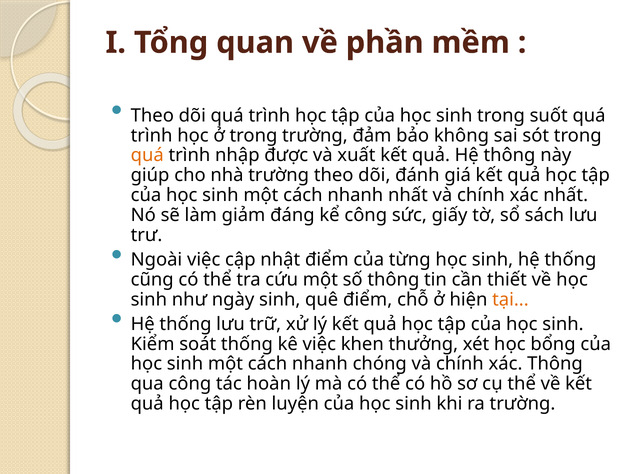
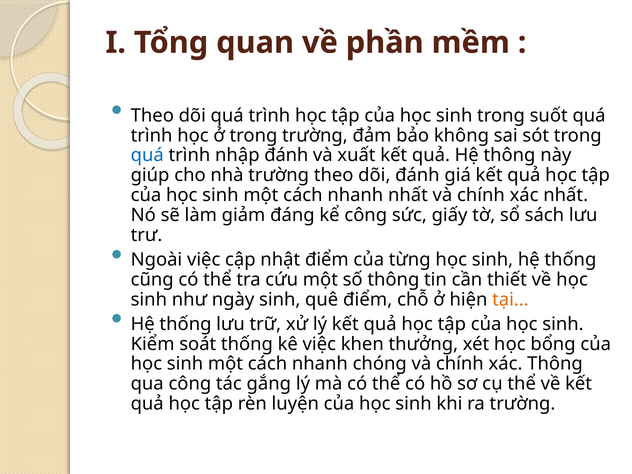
quá at (147, 155) colour: orange -> blue
nhập được: được -> đánh
hoàn: hoàn -> gắng
